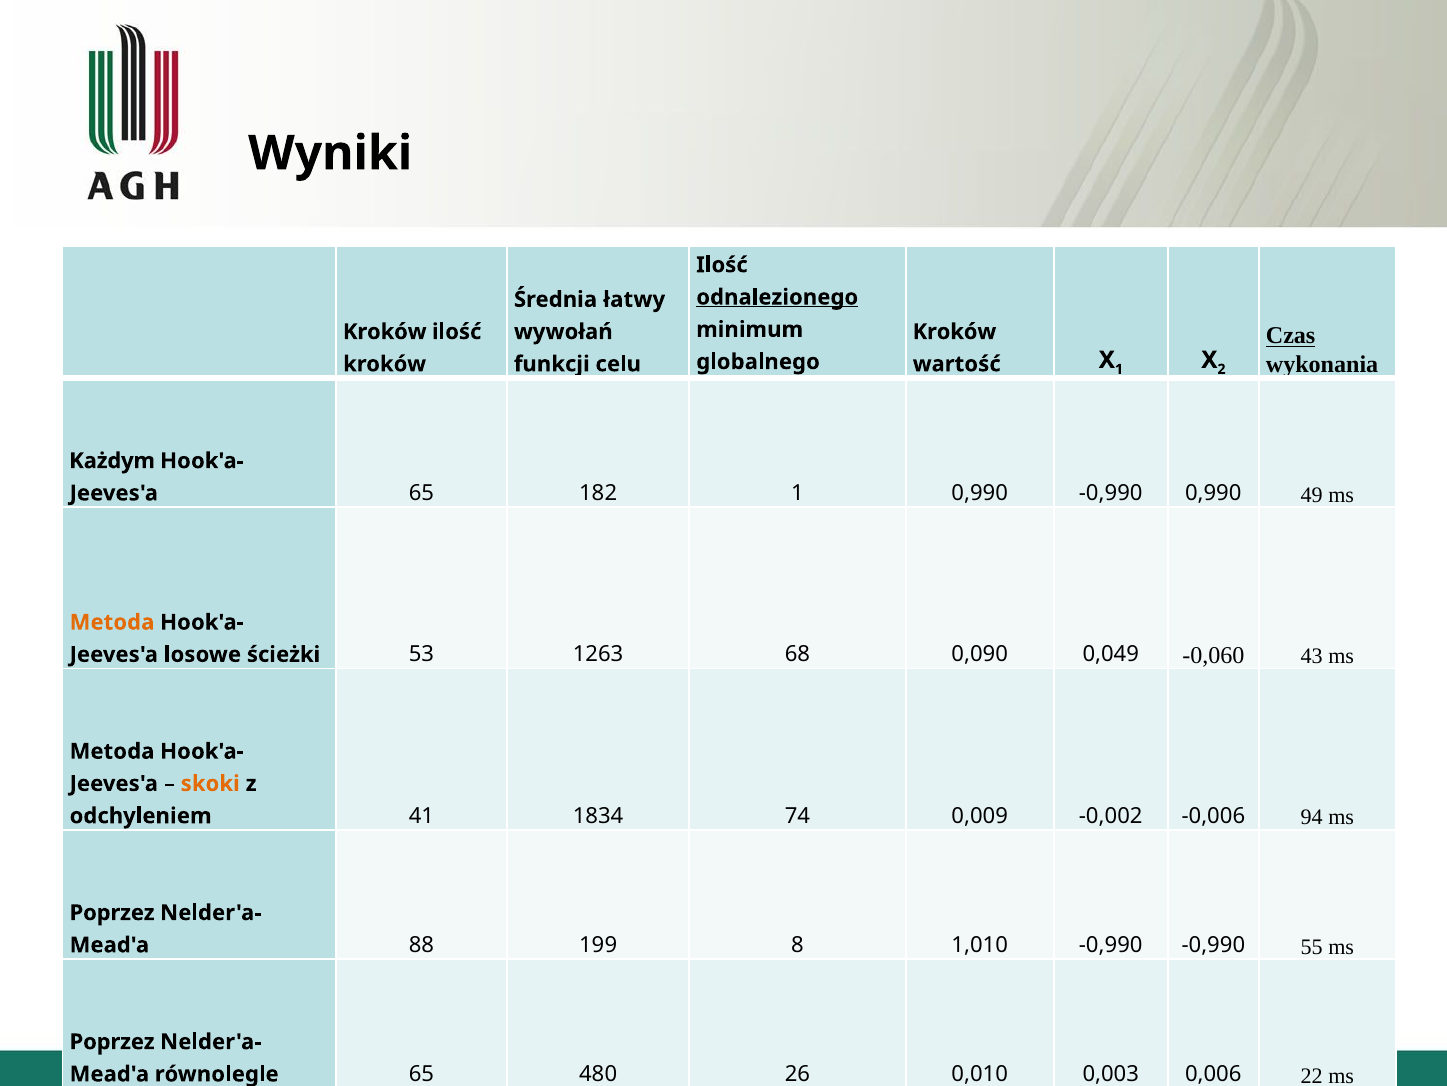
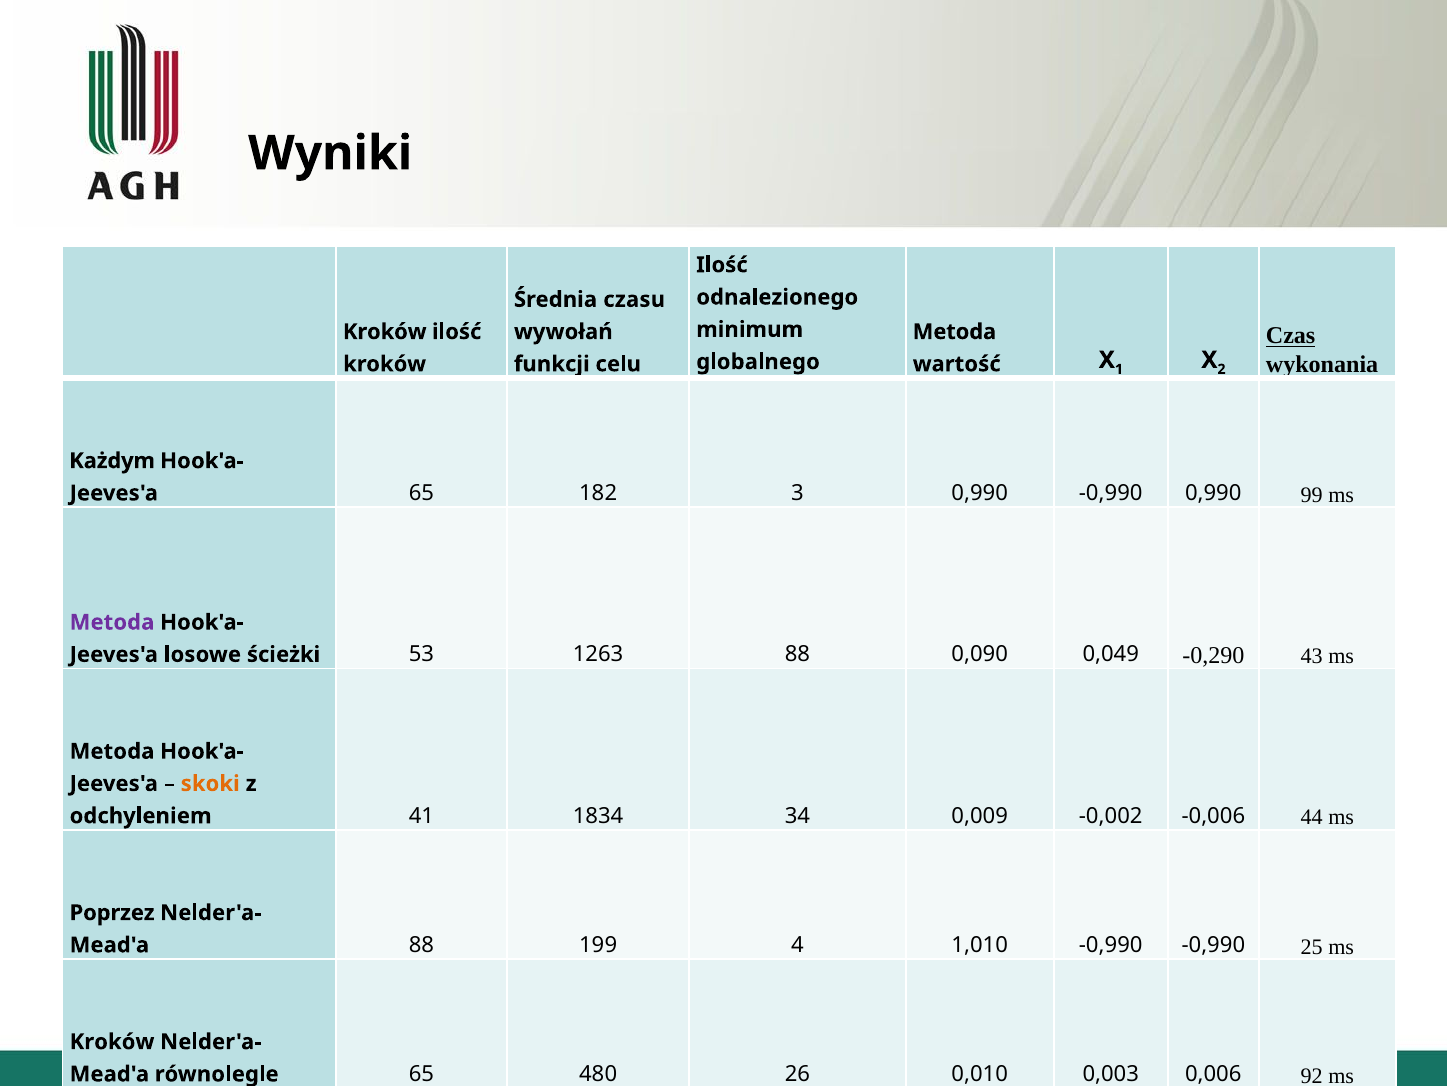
odnalezionego underline: present -> none
łatwy: łatwy -> czasu
Kroków at (954, 332): Kroków -> Metoda
1 at (798, 493): 1 -> 3
49: 49 -> 99
Metoda at (112, 622) colour: orange -> purple
68 at (797, 654): 68 -> 88
-0,060: -0,060 -> -0,290
74: 74 -> 34
94: 94 -> 44
8: 8 -> 4
55: 55 -> 25
Poprzez at (112, 1041): Poprzez -> Kroków
22: 22 -> 92
